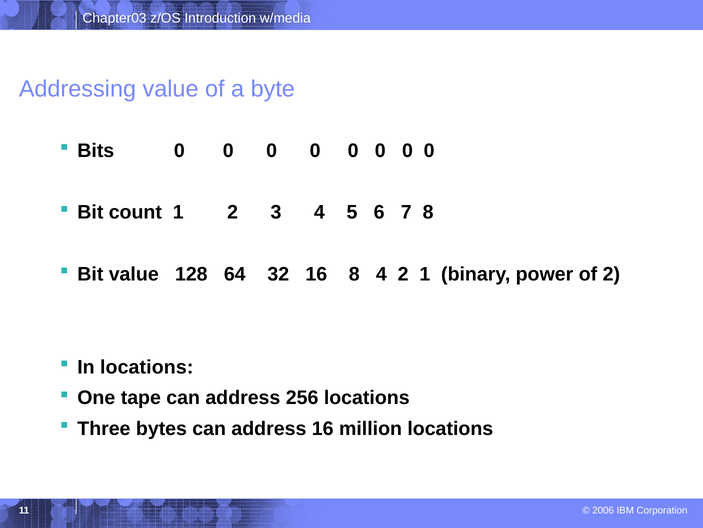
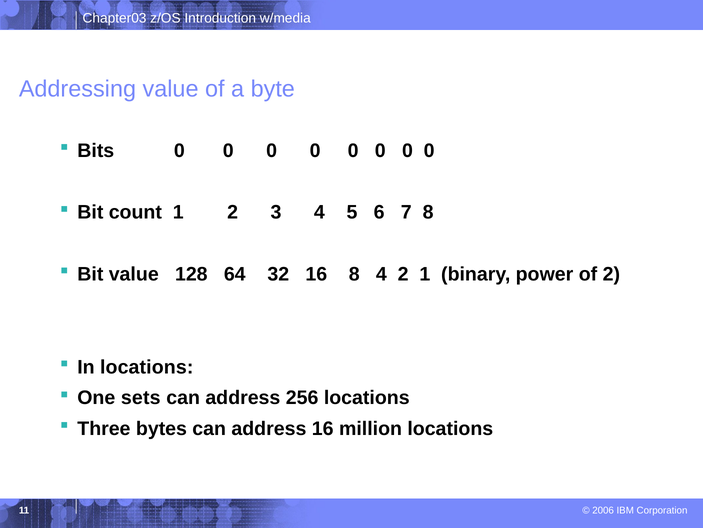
tape: tape -> sets
